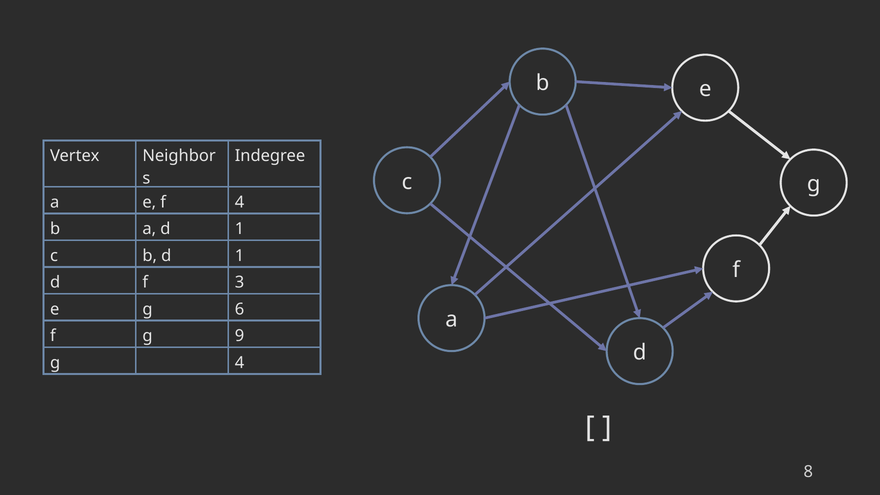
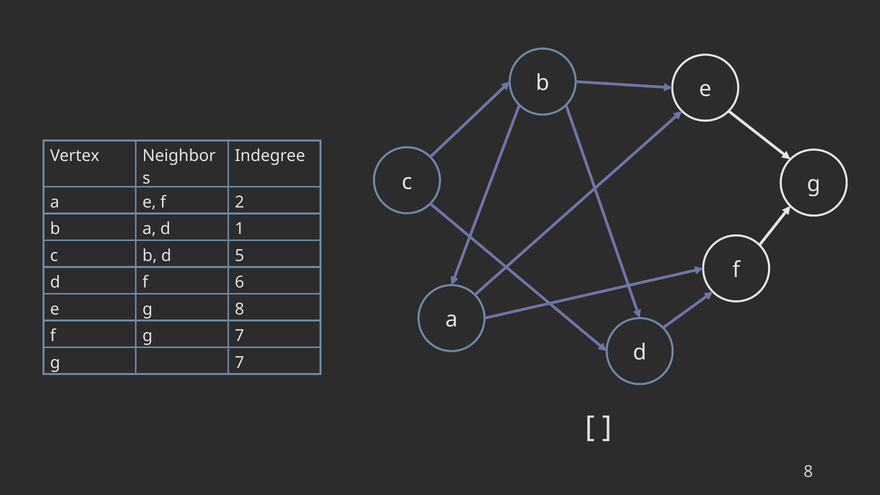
f 4: 4 -> 2
b d 1: 1 -> 5
3: 3 -> 6
g 6: 6 -> 8
f g 9: 9 -> 7
4 at (240, 363): 4 -> 7
